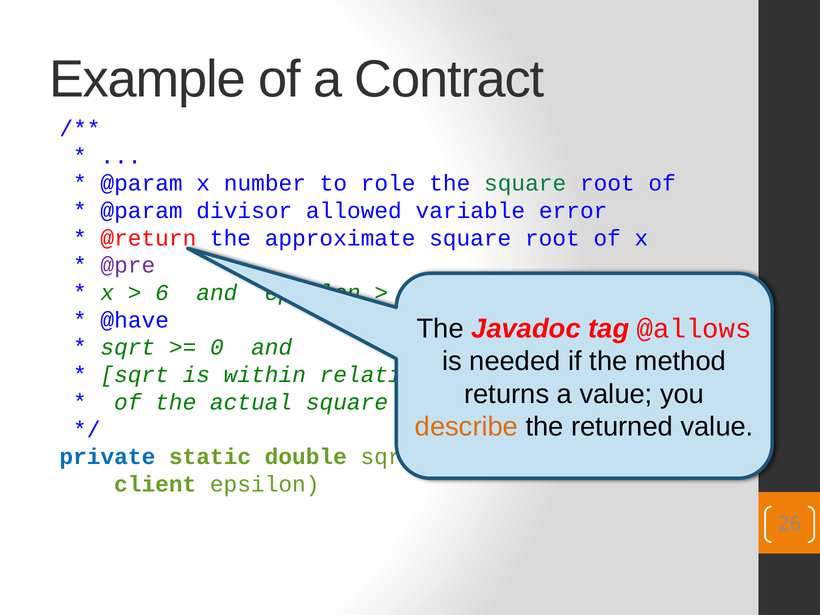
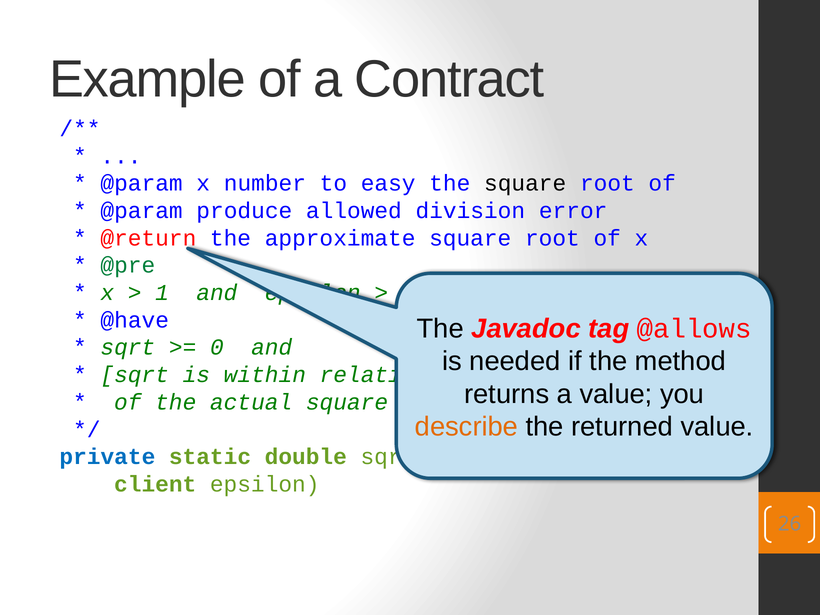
role: role -> easy
square at (525, 183) colour: green -> black
divisor: divisor -> produce
variable: variable -> division
@pre colour: purple -> green
6: 6 -> 1
